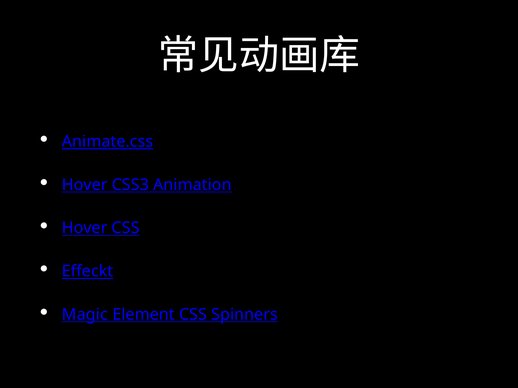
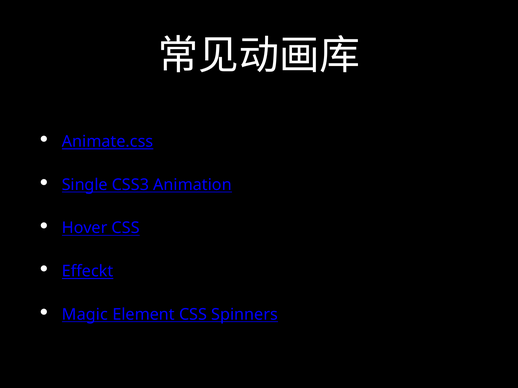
Hover at (85, 185): Hover -> Single
